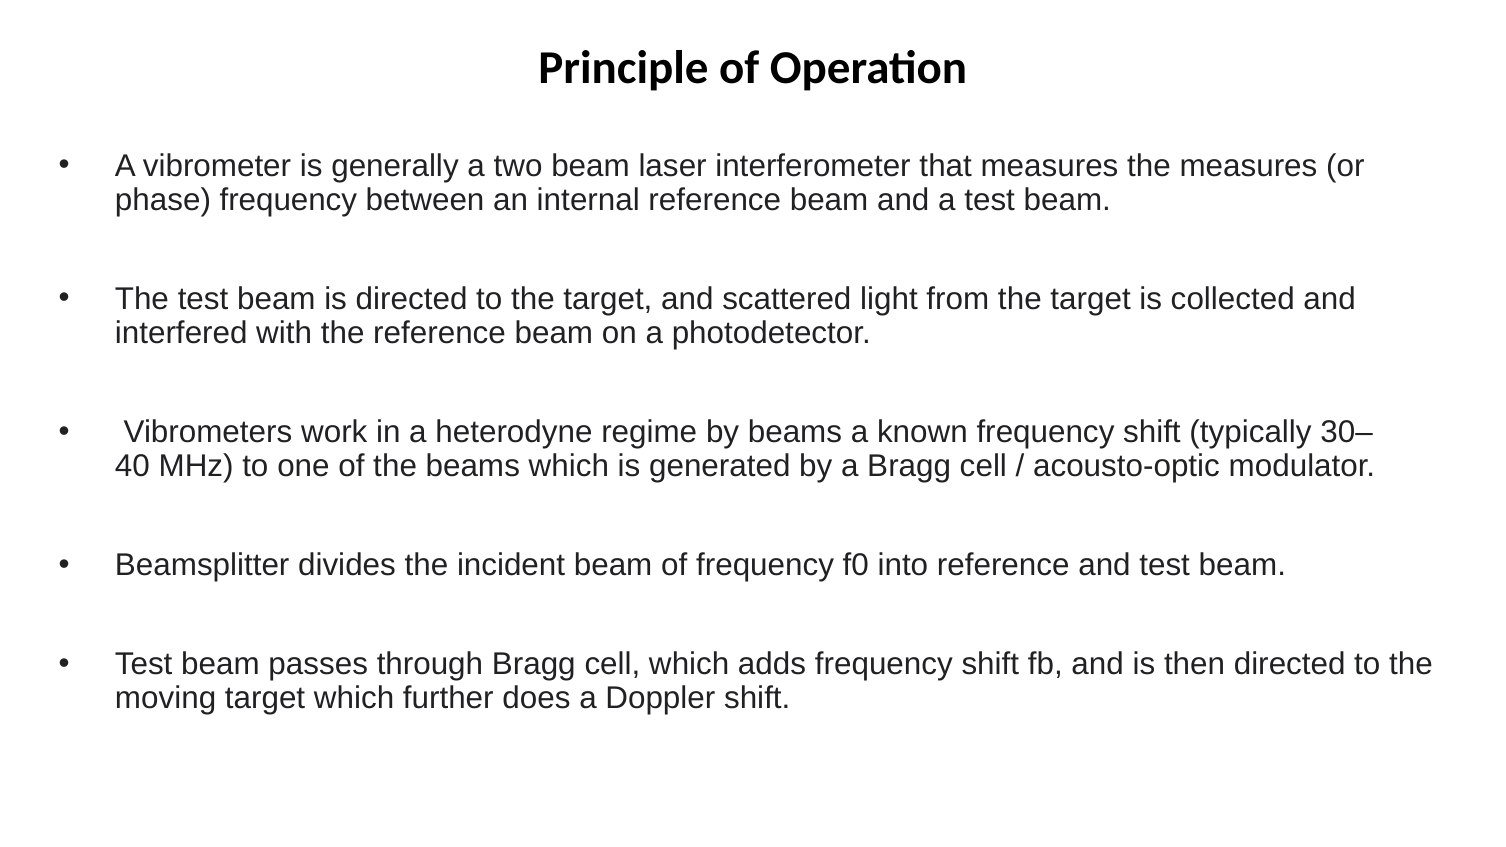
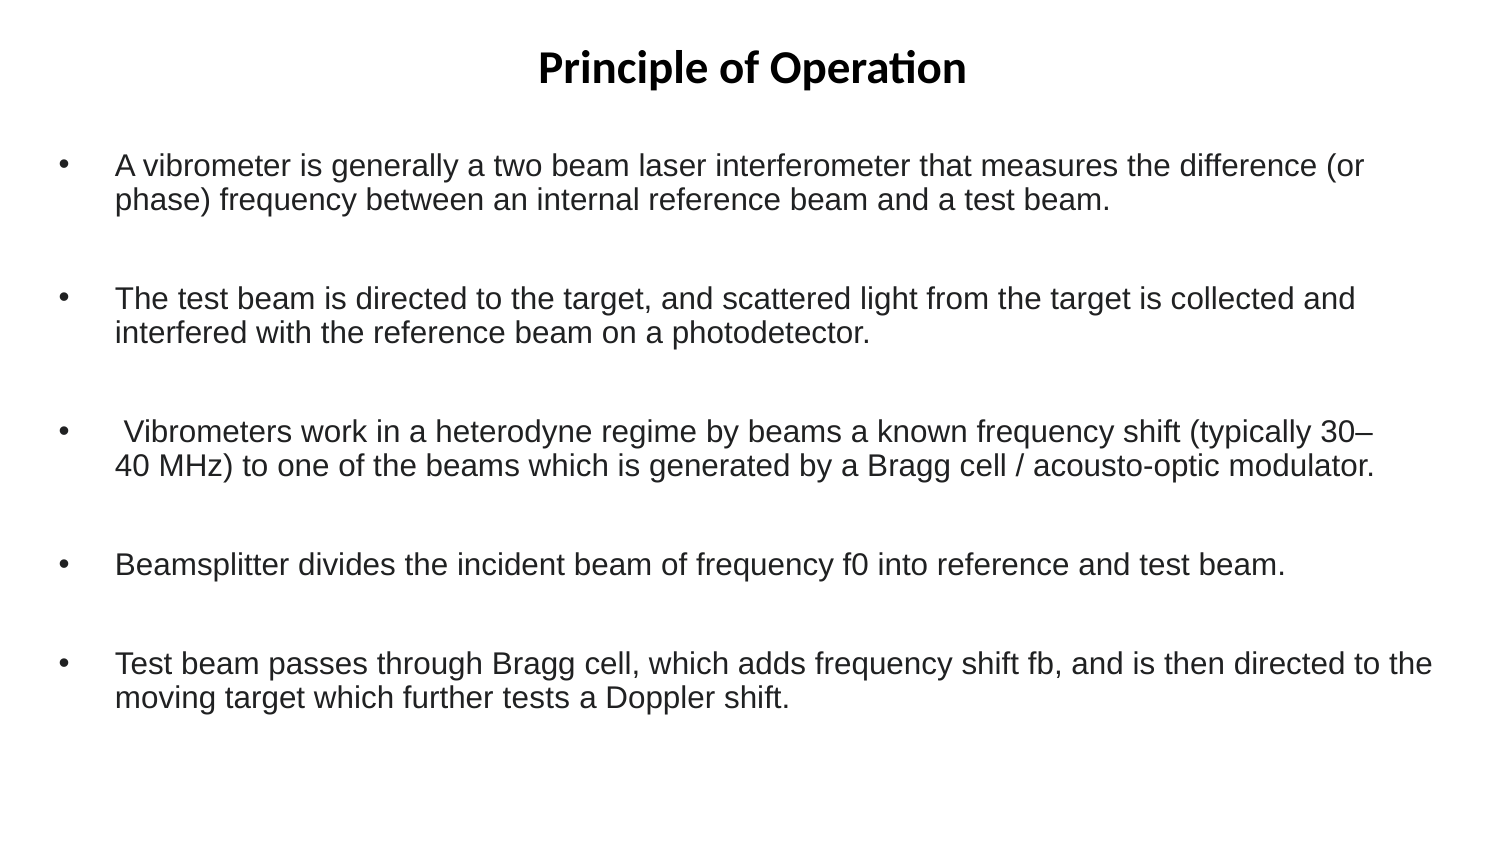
the measures: measures -> difference
does: does -> tests
